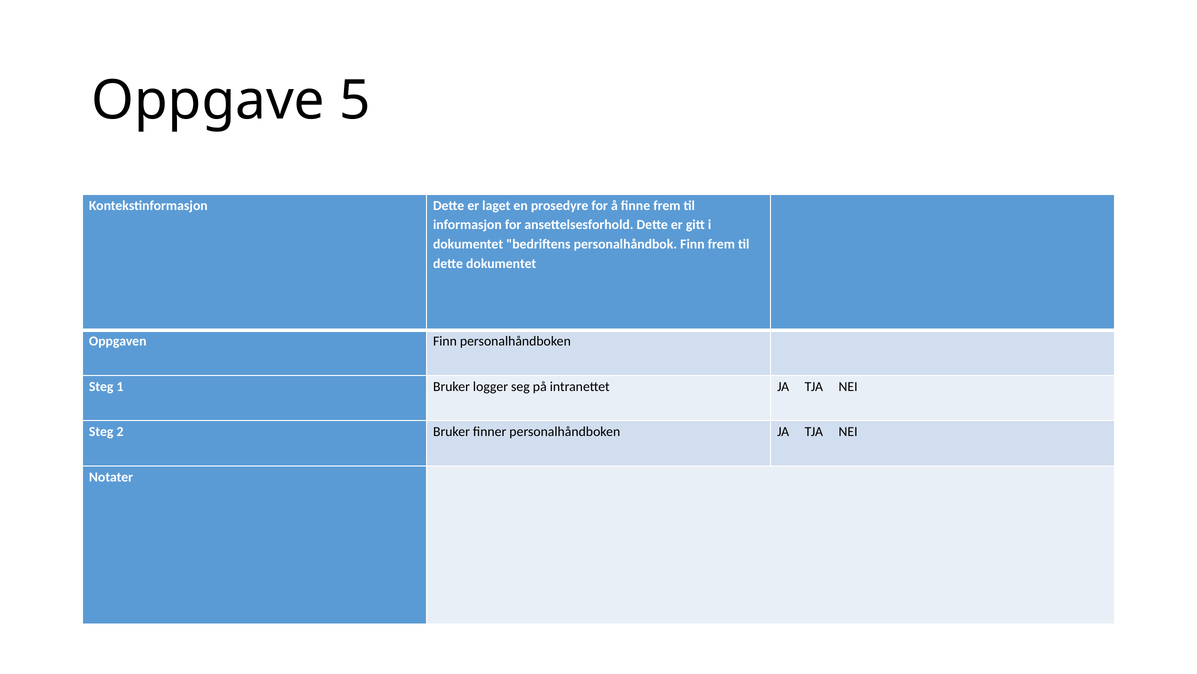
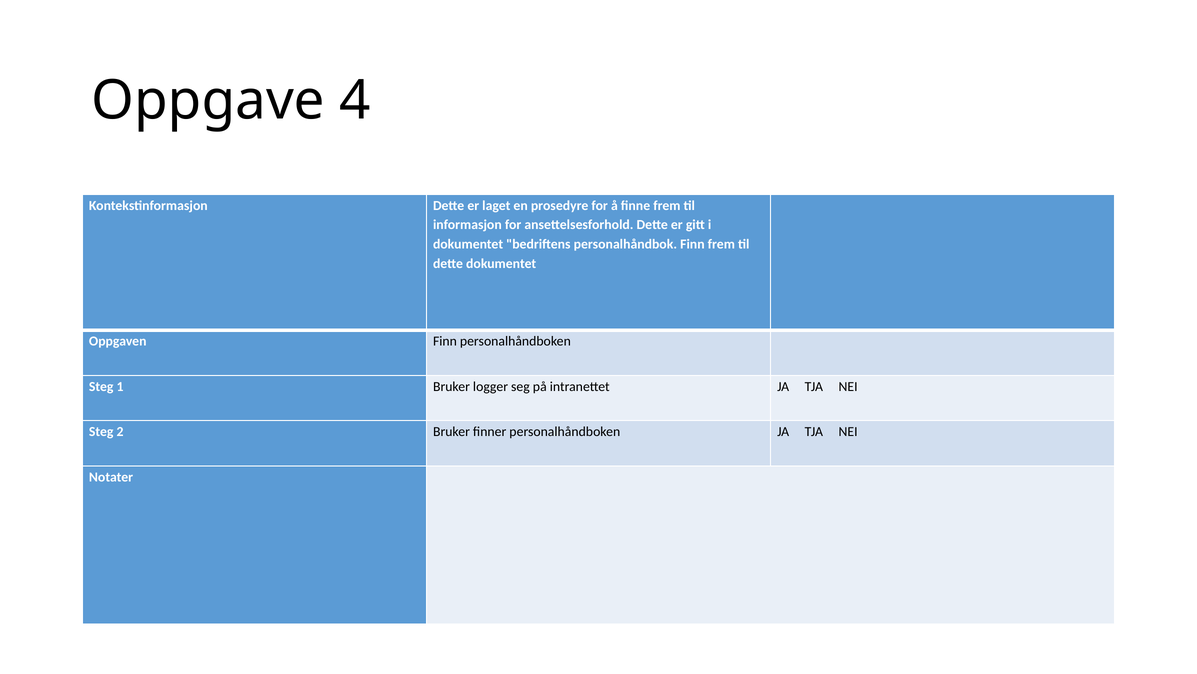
5: 5 -> 4
